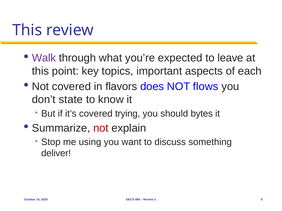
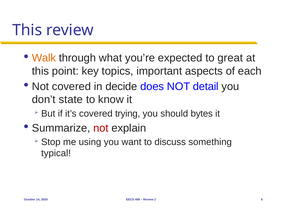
Walk colour: purple -> orange
leave: leave -> great
flavors: flavors -> decide
flows: flows -> detail
deliver: deliver -> typical
